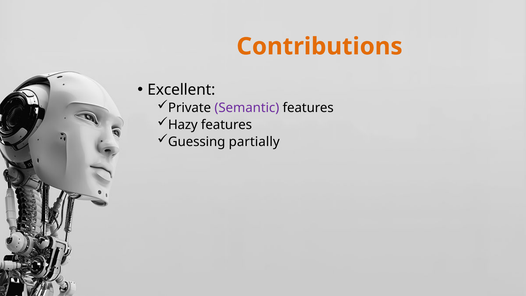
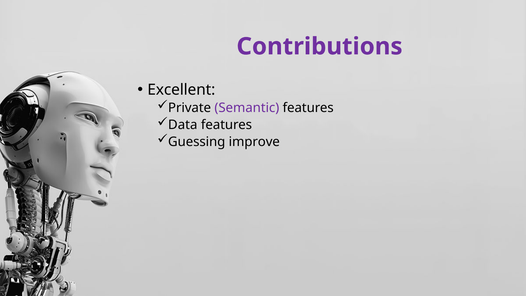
Contributions colour: orange -> purple
Hazy: Hazy -> Data
partially: partially -> improve
